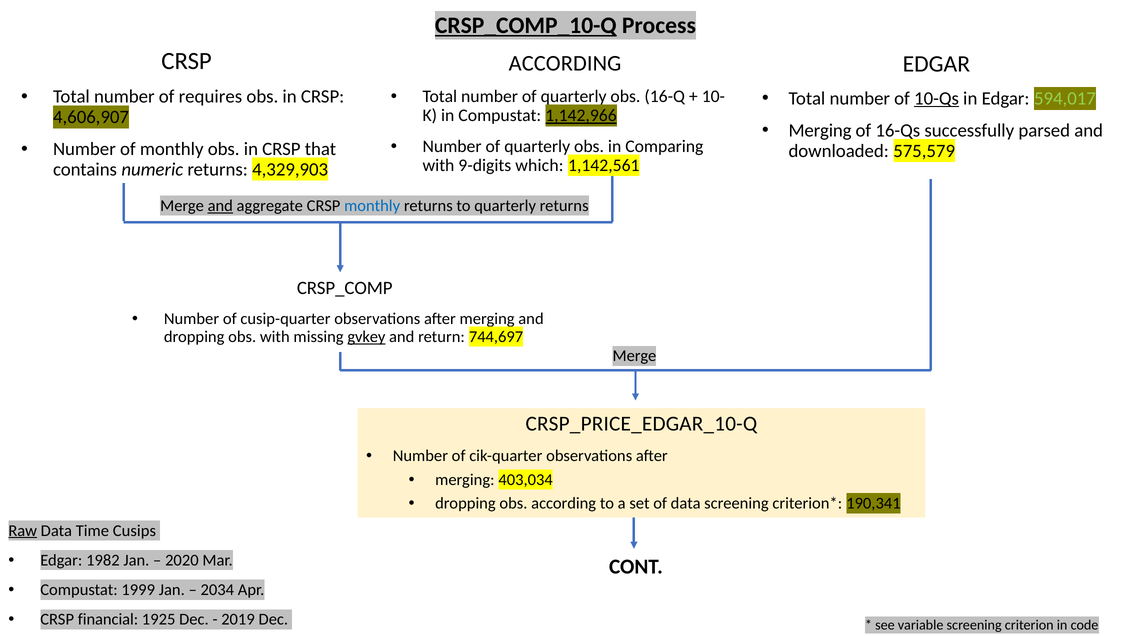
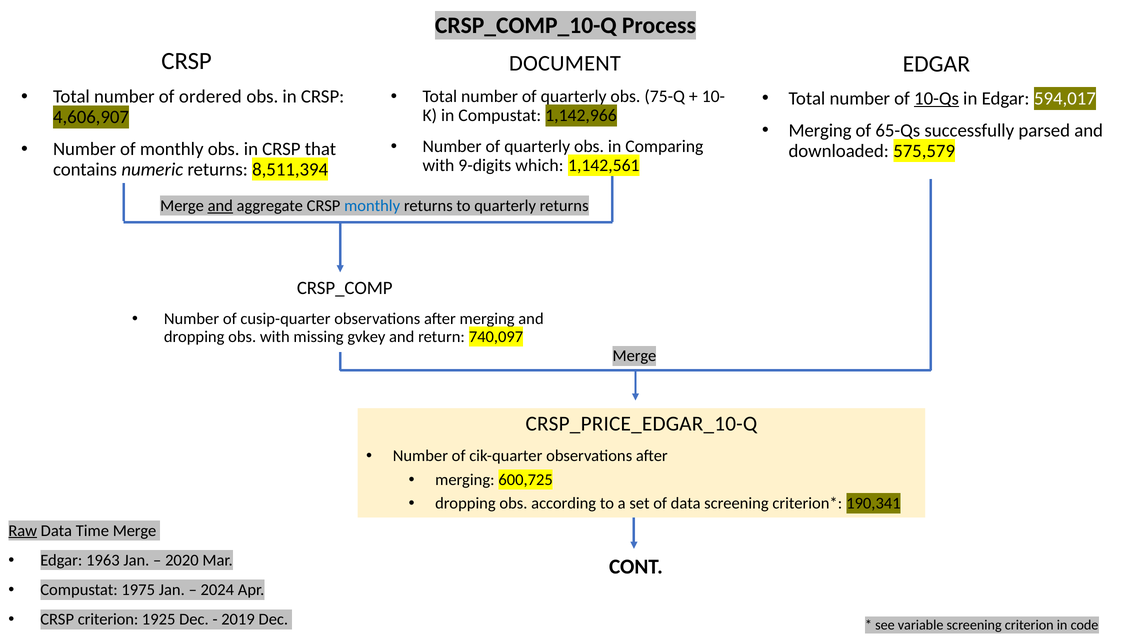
CRSP_COMP_10-Q underline: present -> none
ACCORDING at (565, 63): ACCORDING -> DOCUMENT
requires: requires -> ordered
16-Q: 16-Q -> 75-Q
594,017 colour: light green -> white
1,142,966 underline: present -> none
16-Qs: 16-Qs -> 65-Qs
4,329,903: 4,329,903 -> 8,511,394
gvkey underline: present -> none
744,697: 744,697 -> 740,097
403,034: 403,034 -> 600,725
Time Cusips: Cusips -> Merge
1982: 1982 -> 1963
1999: 1999 -> 1975
2034: 2034 -> 2024
CRSP financial: financial -> criterion
